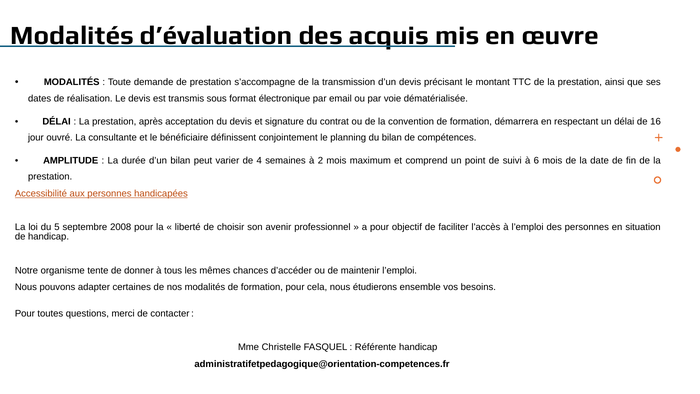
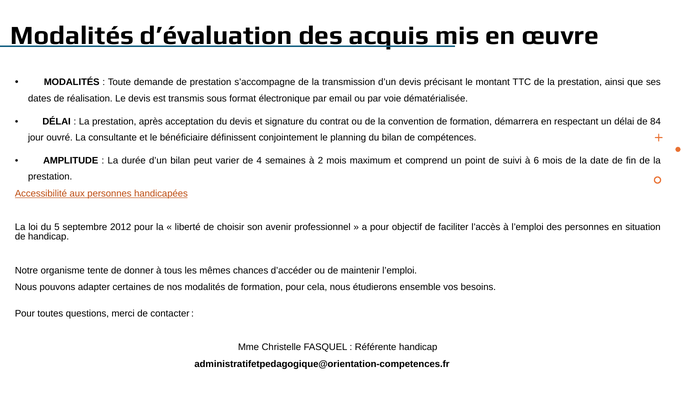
16: 16 -> 84
2008: 2008 -> 2012
